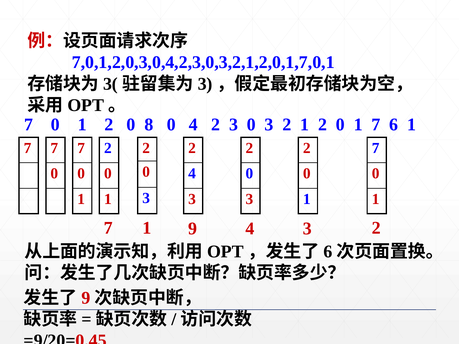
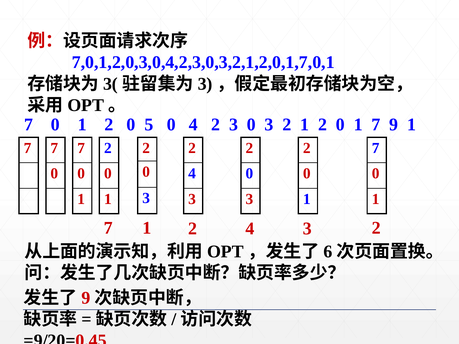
8: 8 -> 5
7 6: 6 -> 9
7 1 9: 9 -> 2
